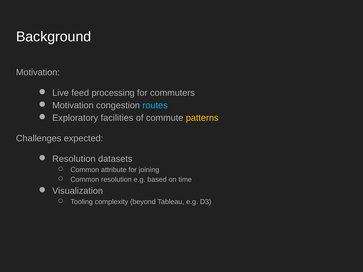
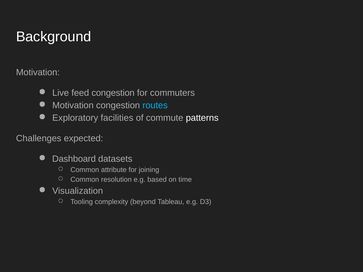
feed processing: processing -> congestion
patterns colour: yellow -> white
Resolution at (74, 159): Resolution -> Dashboard
